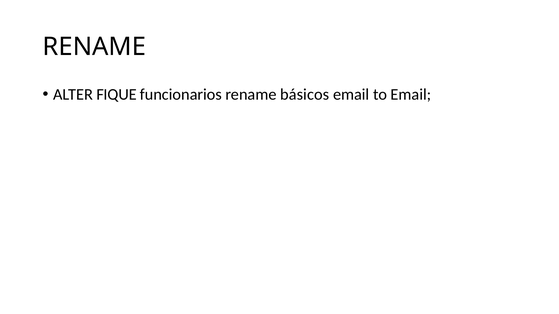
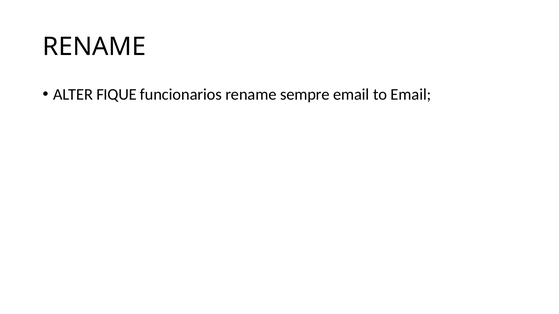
básicos: básicos -> sempre
